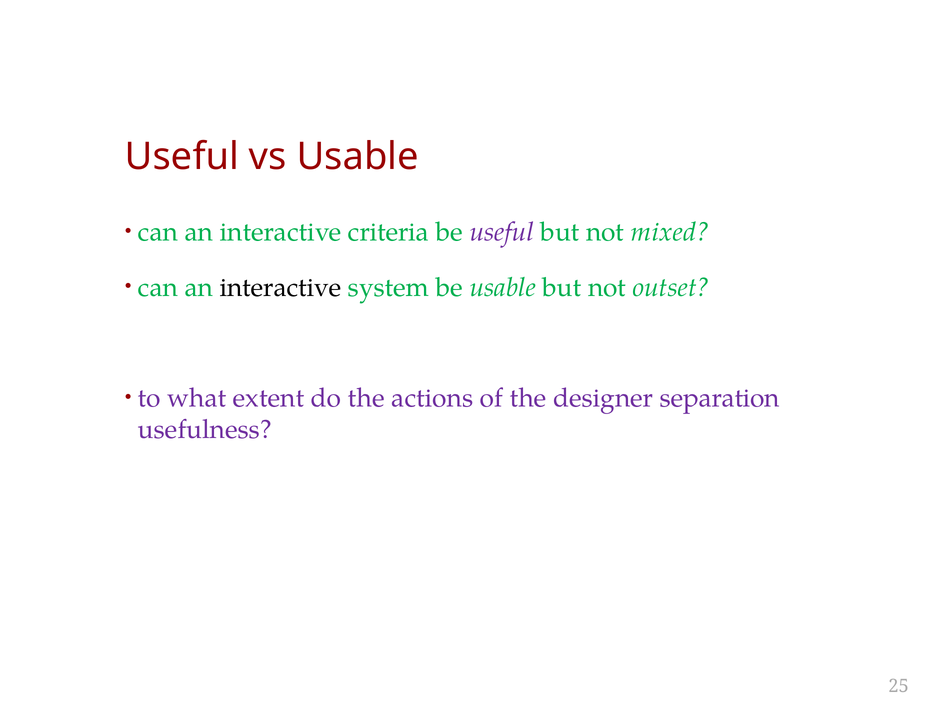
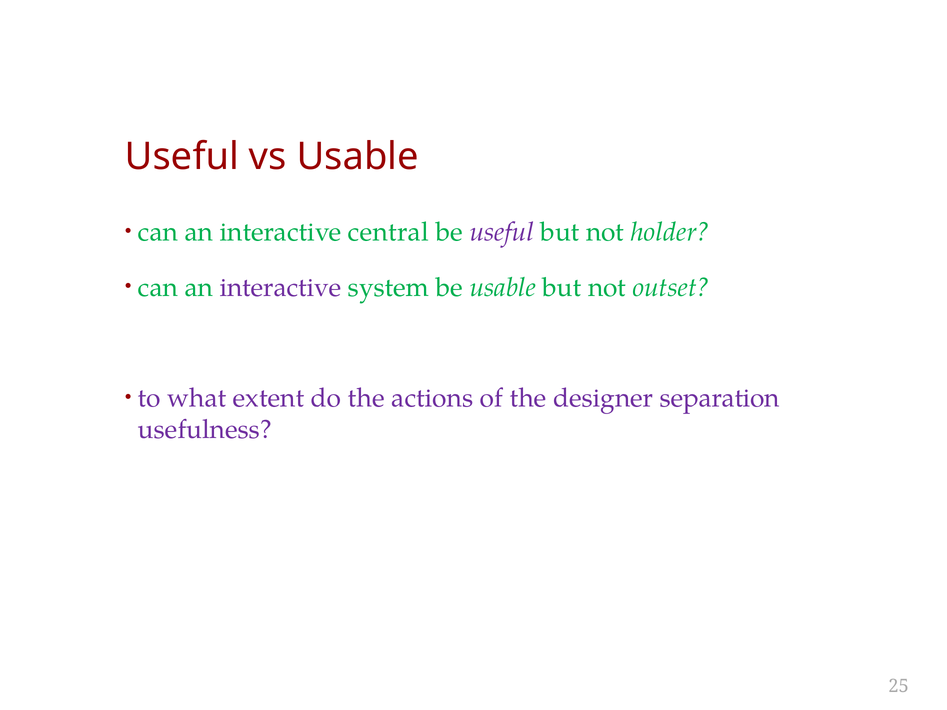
criteria: criteria -> central
mixed: mixed -> holder
interactive at (281, 288) colour: black -> purple
